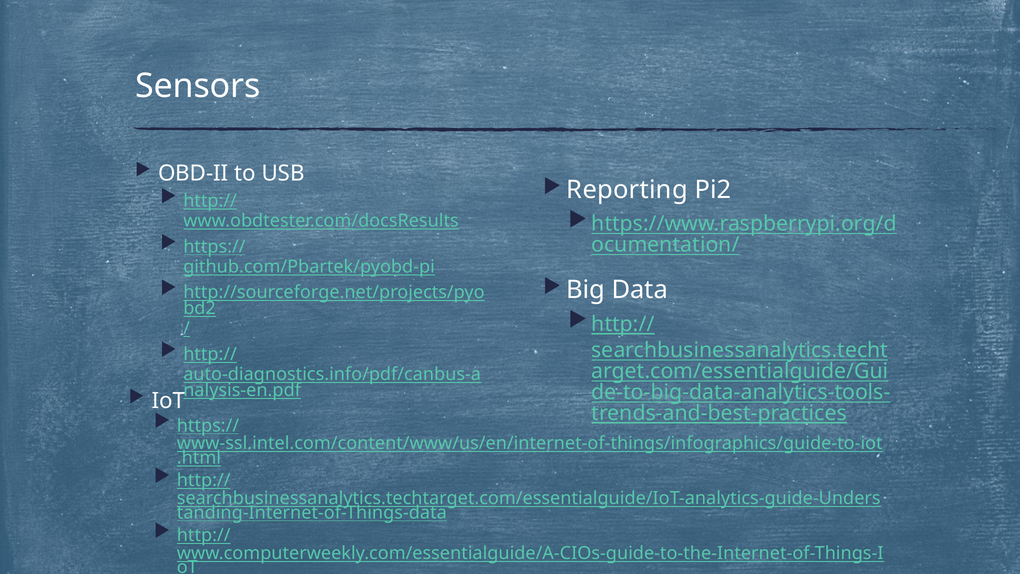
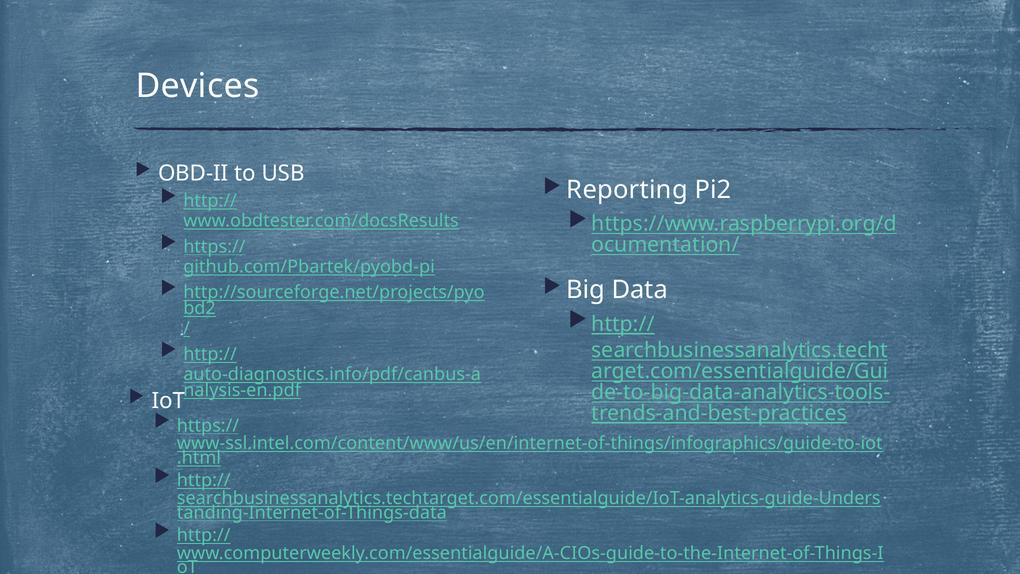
Sensors: Sensors -> Devices
